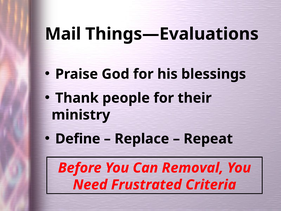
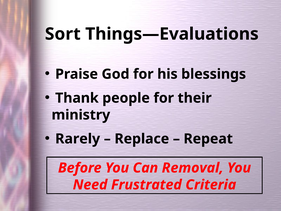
Mail: Mail -> Sort
Define: Define -> Rarely
